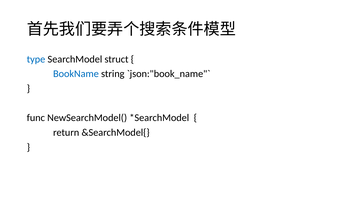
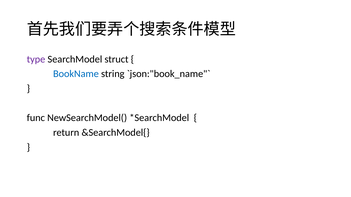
type colour: blue -> purple
